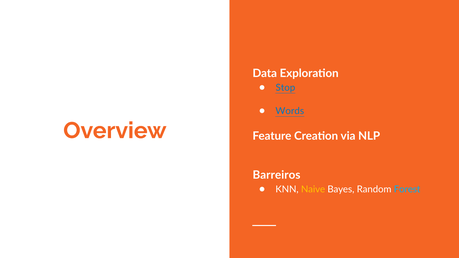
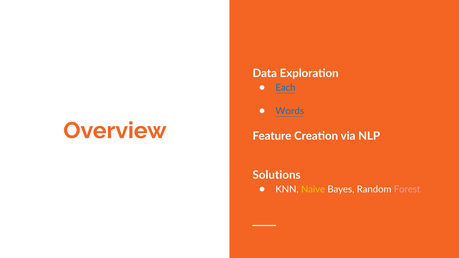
Stop: Stop -> Each
Barreiros: Barreiros -> Solutions
Forest colour: light blue -> pink
